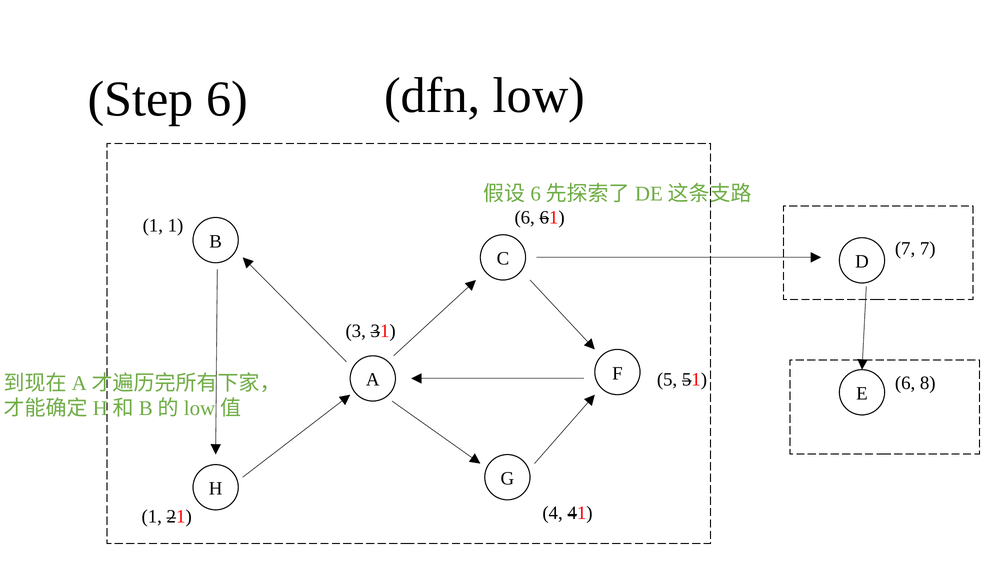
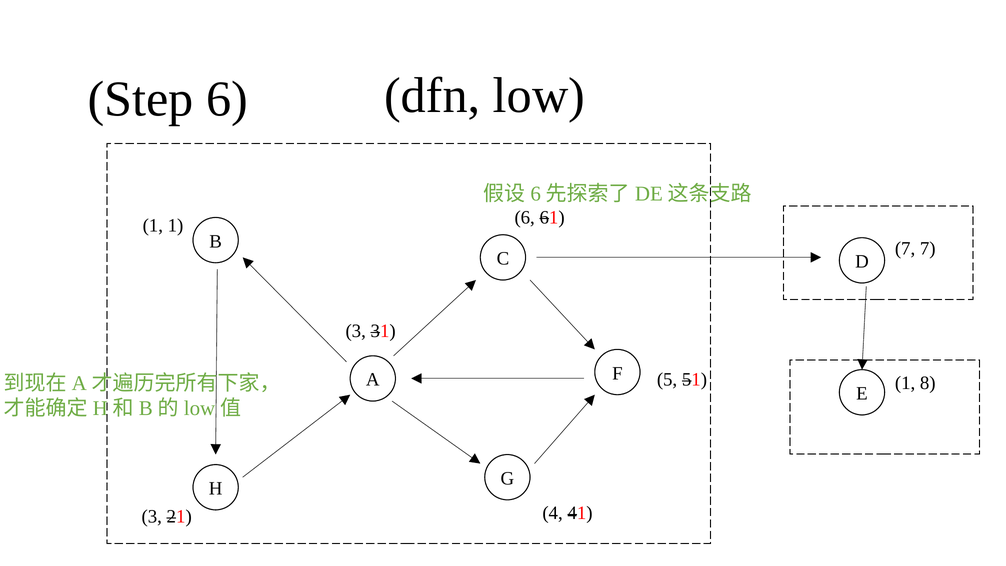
6 at (905, 383): 6 -> 1
1 at (152, 516): 1 -> 3
